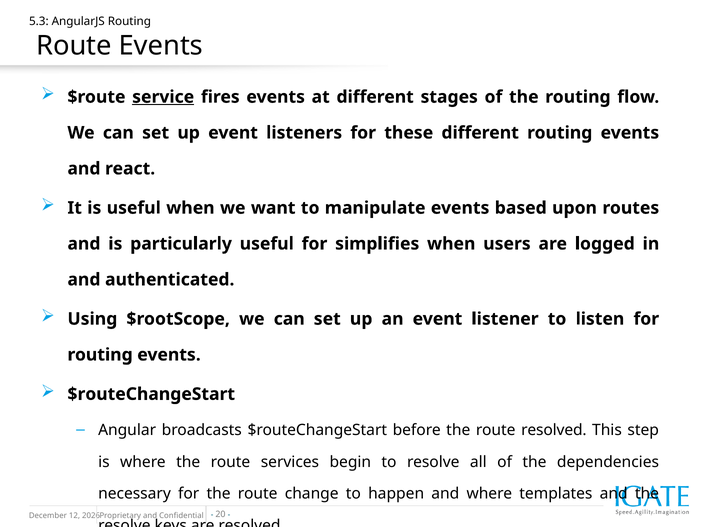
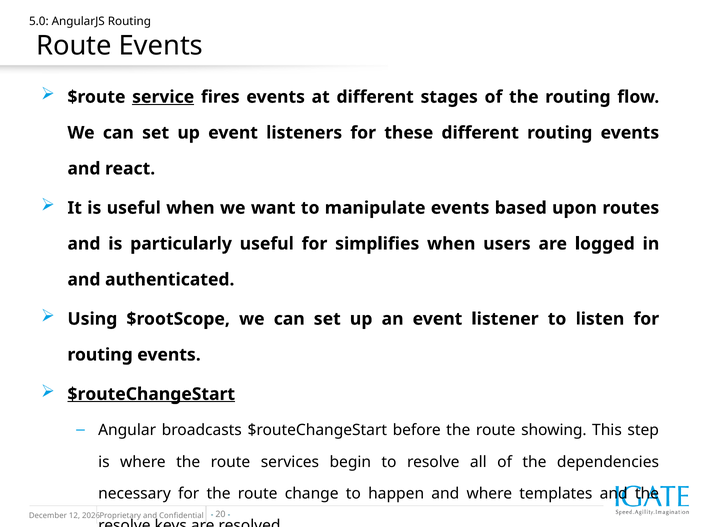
5.3: 5.3 -> 5.0
$routeChangeStart at (151, 394) underline: none -> present
route resolved: resolved -> showing
